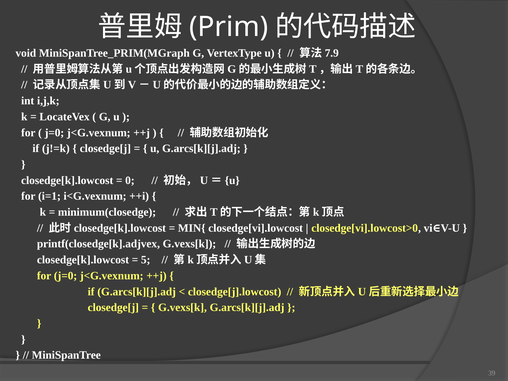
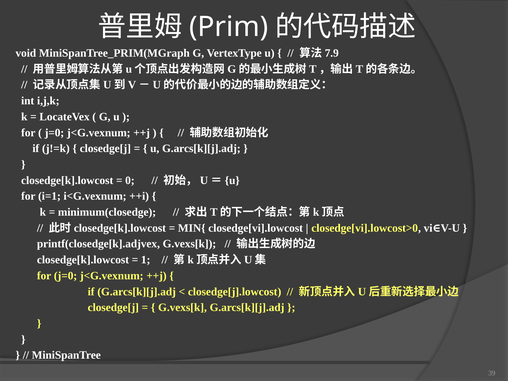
5: 5 -> 1
